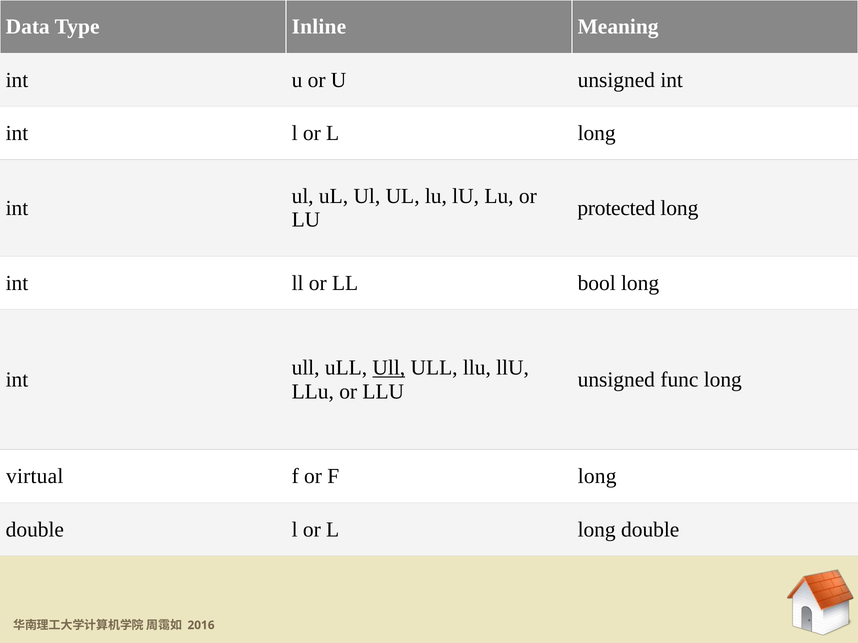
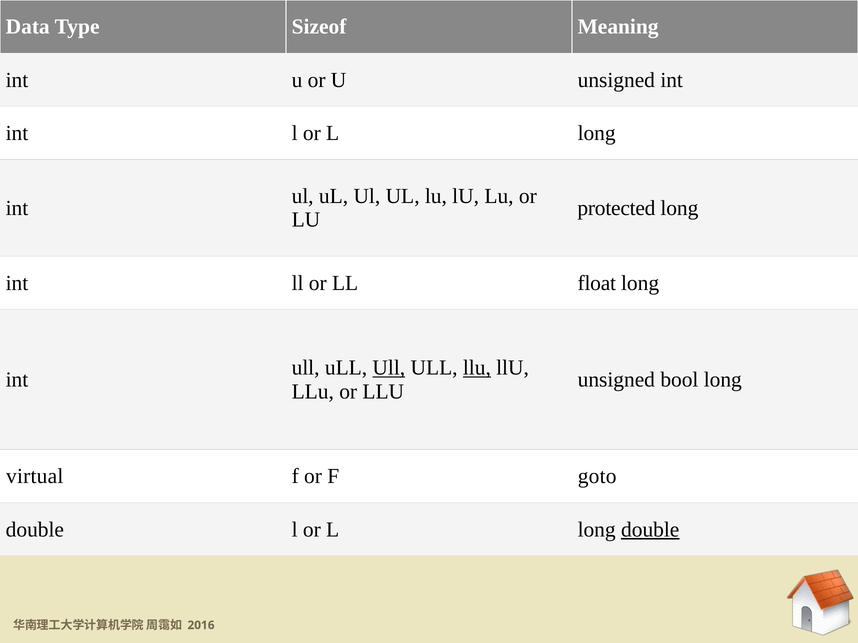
Inline: Inline -> Sizeof
bool: bool -> float
llu at (477, 368) underline: none -> present
func: func -> bool
F long: long -> goto
double at (650, 530) underline: none -> present
